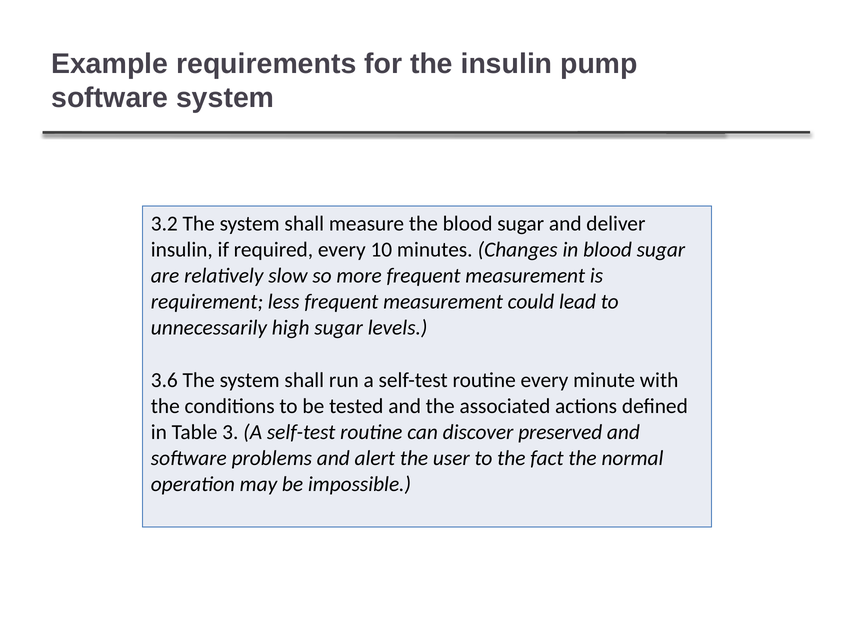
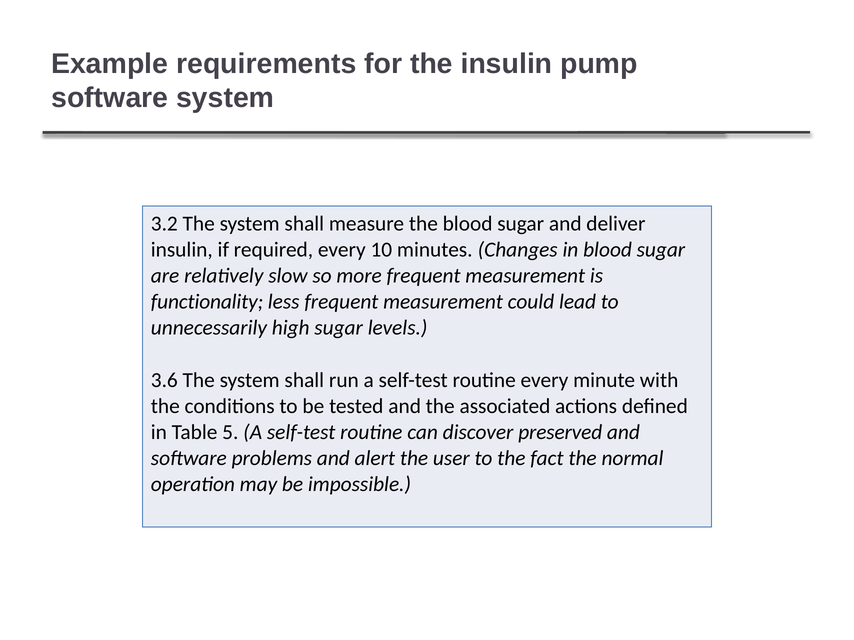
requirement: requirement -> functionality
3: 3 -> 5
